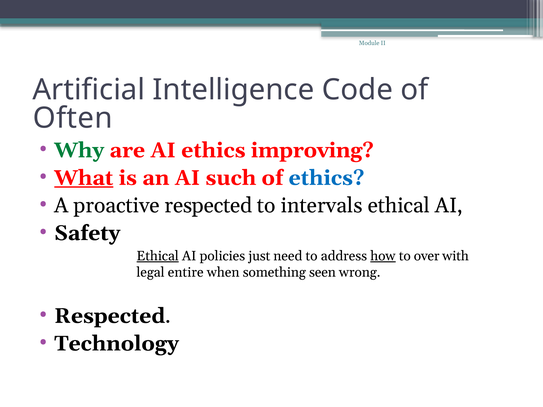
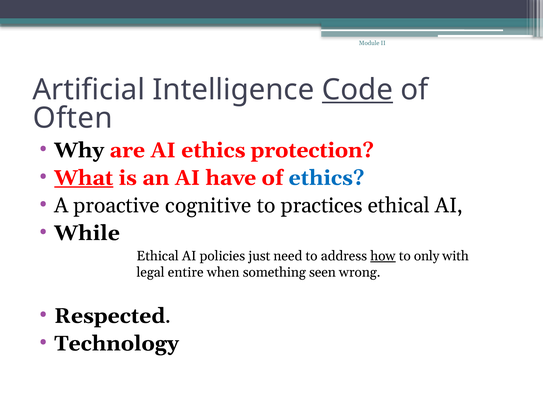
Code underline: none -> present
Why colour: green -> black
improving: improving -> protection
such: such -> have
proactive respected: respected -> cognitive
intervals: intervals -> practices
Safety: Safety -> While
Ethical at (158, 256) underline: present -> none
over: over -> only
